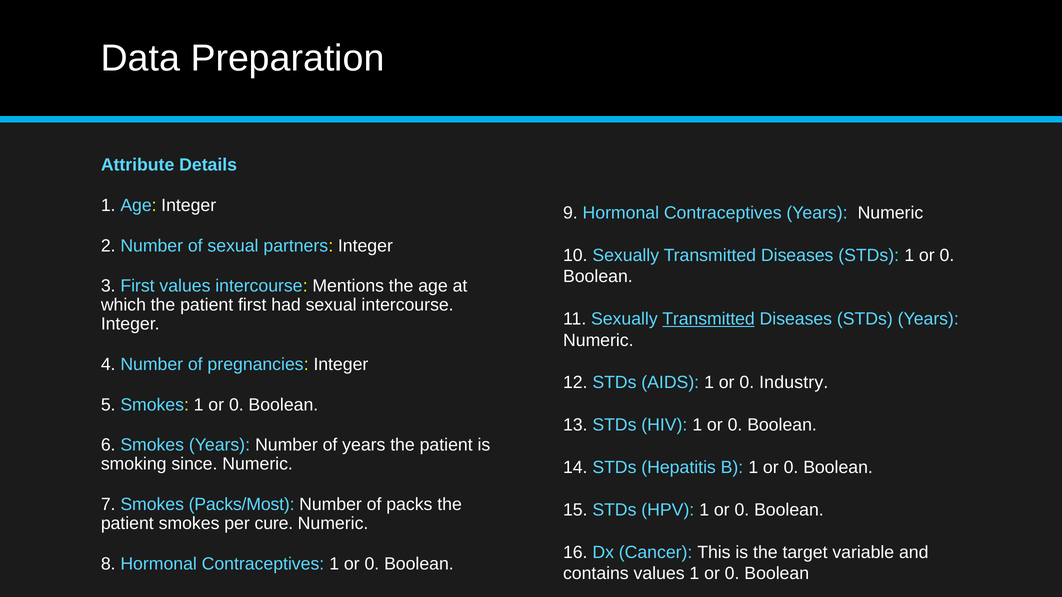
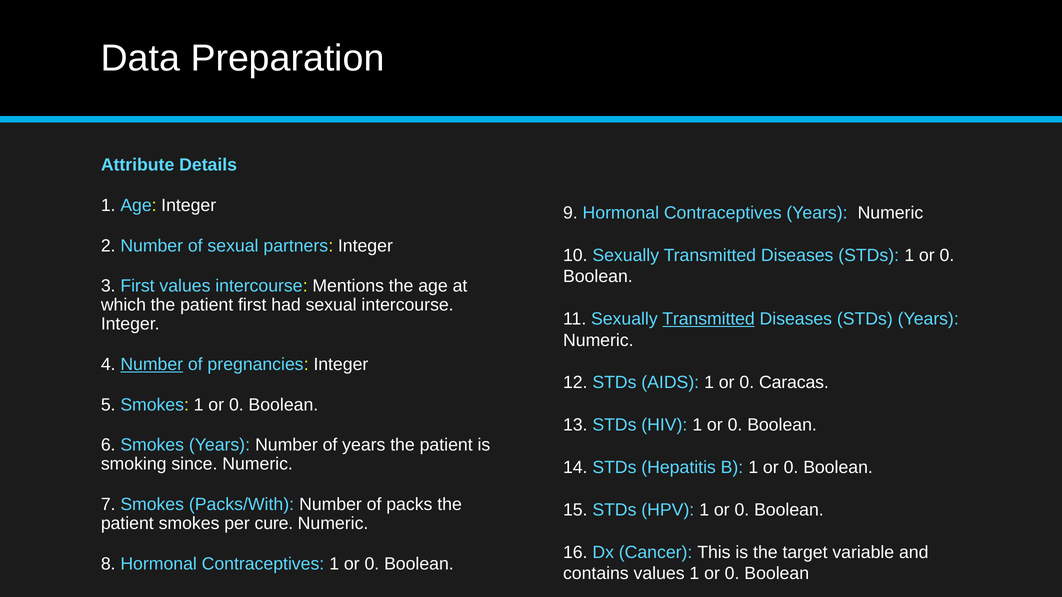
Number at (152, 365) underline: none -> present
Industry: Industry -> Caracas
Packs/Most: Packs/Most -> Packs/With
